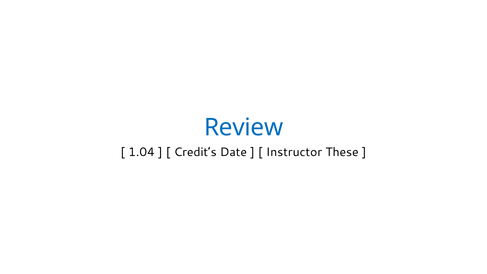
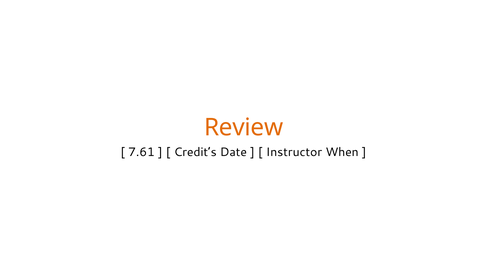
Review colour: blue -> orange
1.04: 1.04 -> 7.61
These: These -> When
